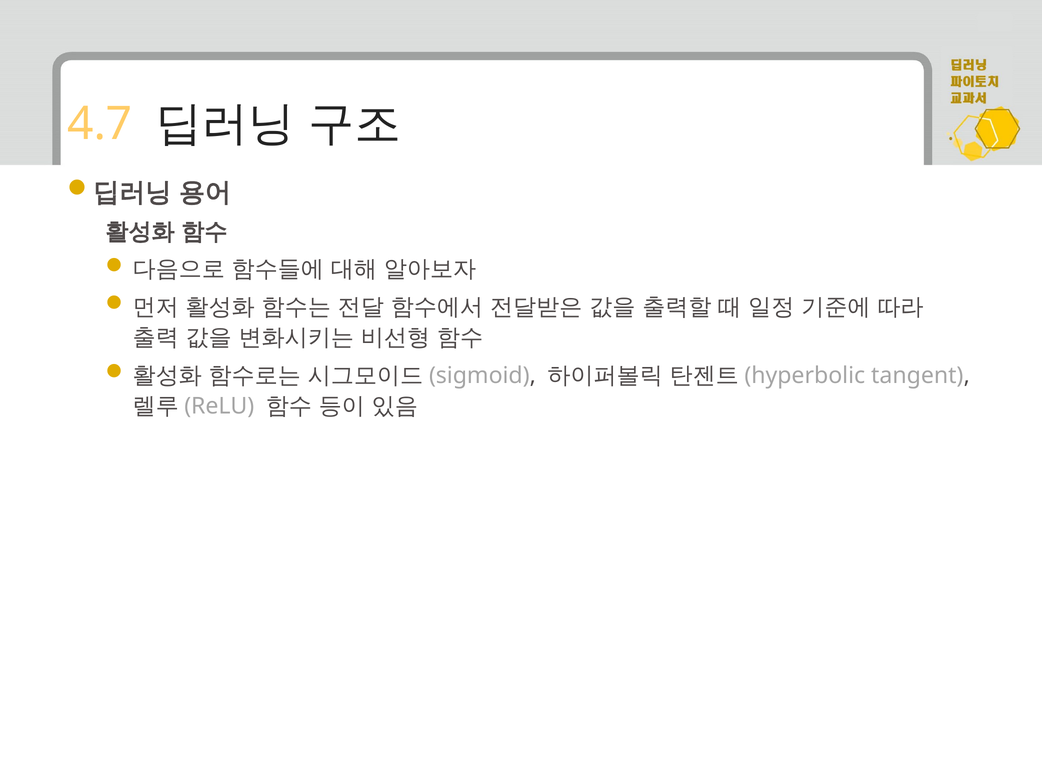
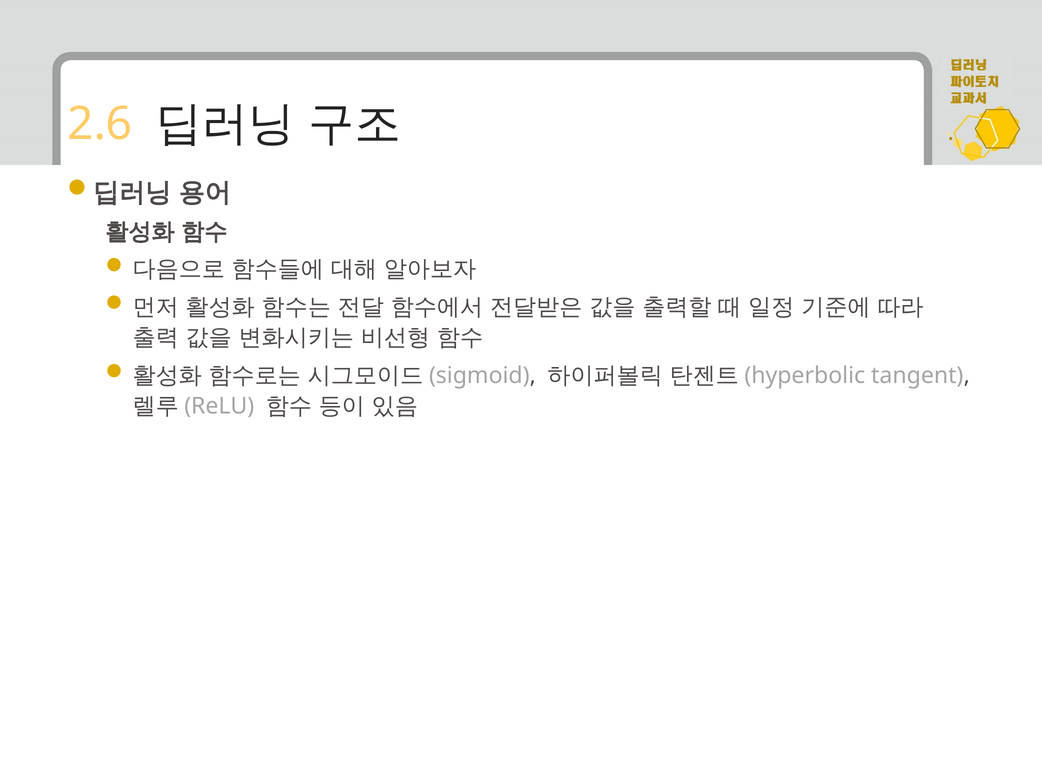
4.7: 4.7 -> 2.6
